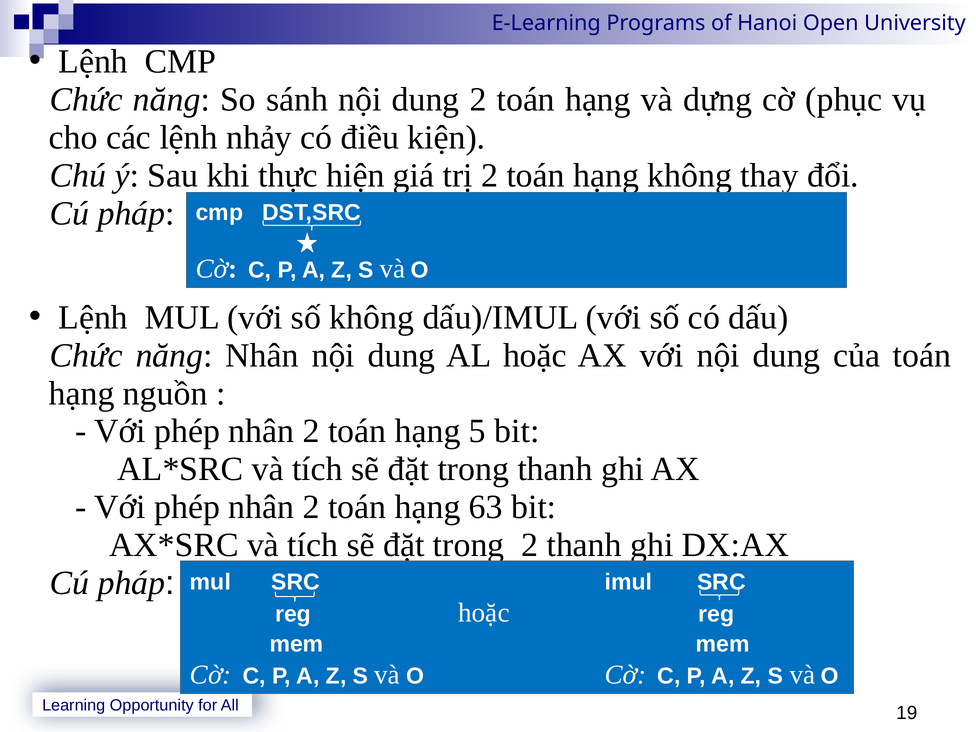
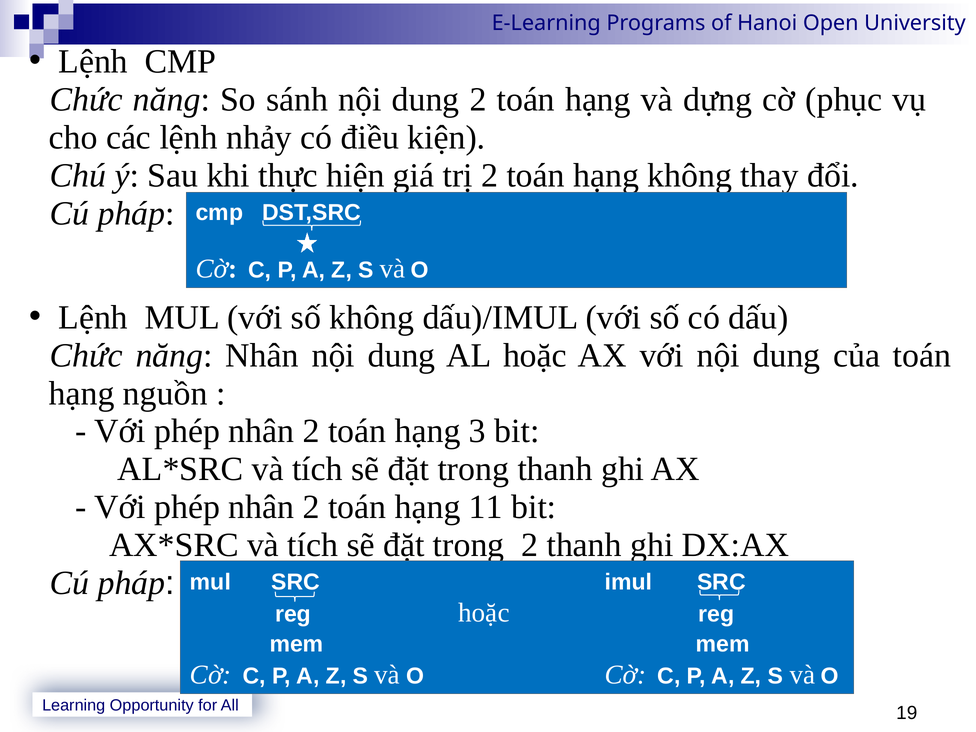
5: 5 -> 3
63: 63 -> 11
